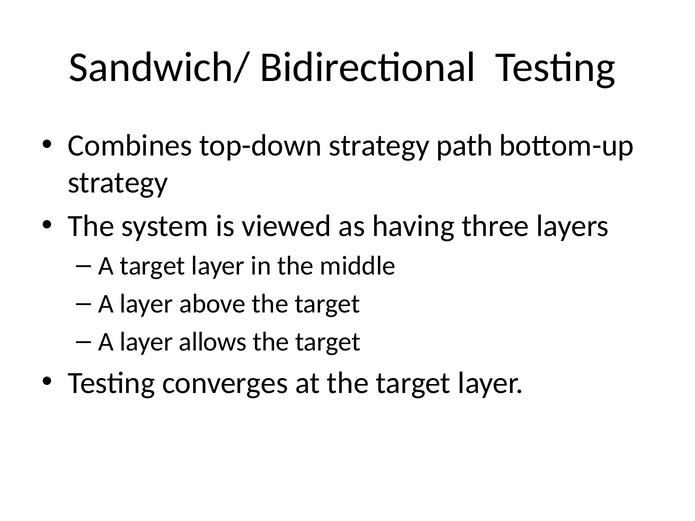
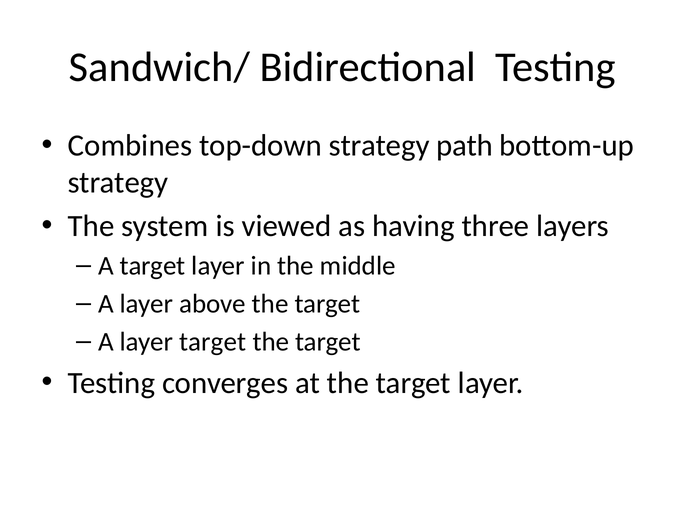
layer allows: allows -> target
